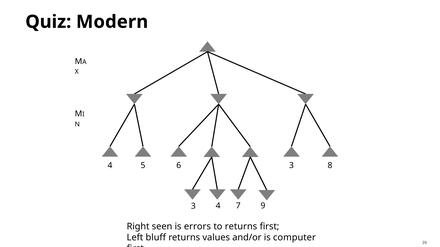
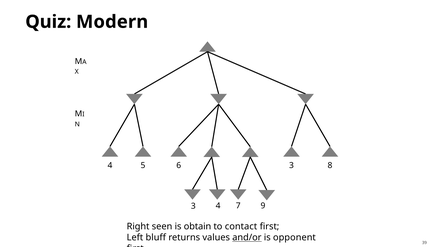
errors: errors -> obtain
to returns: returns -> contact
and/or underline: none -> present
computer: computer -> opponent
